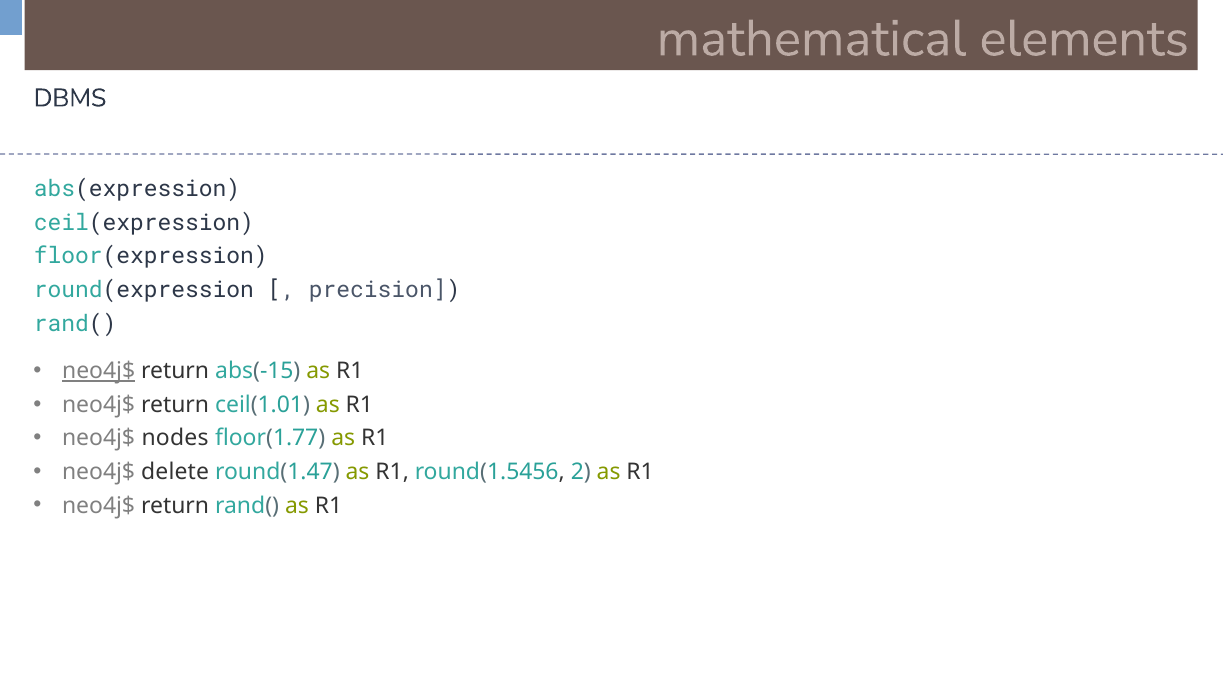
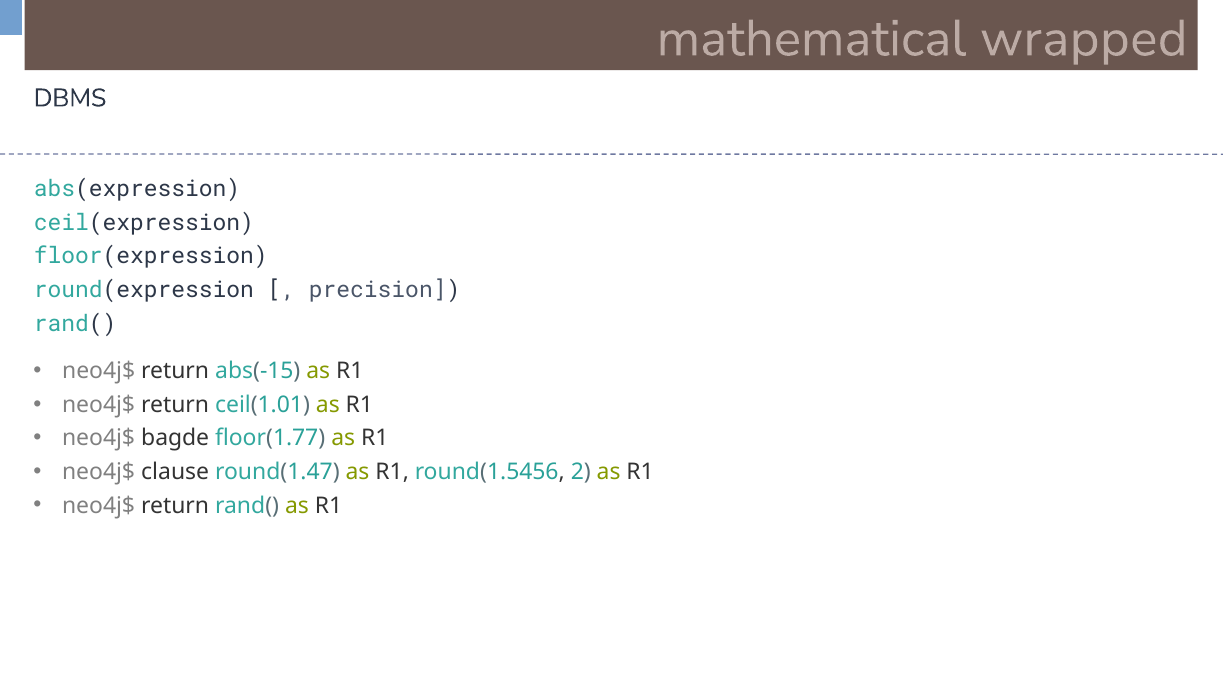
elements: elements -> wrapped
neo4j$ at (99, 371) underline: present -> none
nodes: nodes -> bagde
delete: delete -> clause
